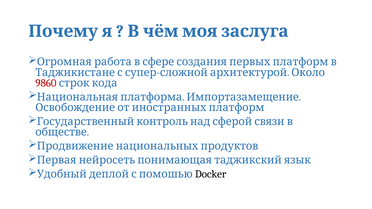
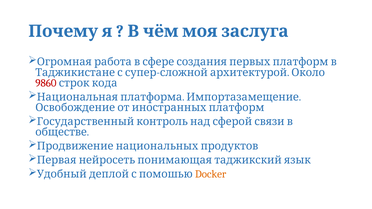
Docker colour: black -> orange
